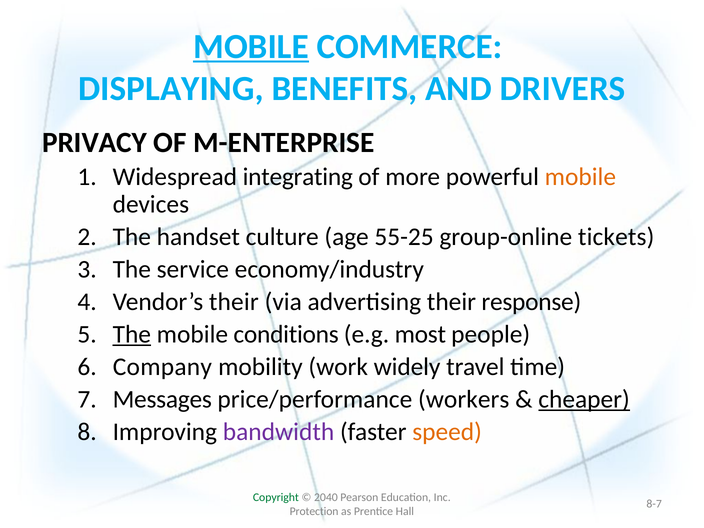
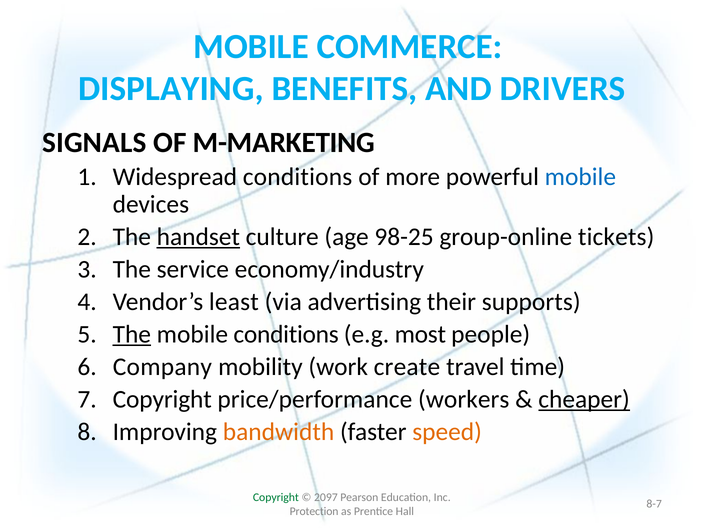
MOBILE at (251, 46) underline: present -> none
PRIVACY: PRIVACY -> SIGNALS
M-ENTERPRISE: M-ENTERPRISE -> M-MARKETING
Widespread integrating: integrating -> conditions
mobile at (580, 177) colour: orange -> blue
handset underline: none -> present
55-25: 55-25 -> 98-25
Vendor’s their: their -> least
response: response -> supports
widely: widely -> create
Messages at (162, 400): Messages -> Copyright
bandwidth colour: purple -> orange
2040: 2040 -> 2097
